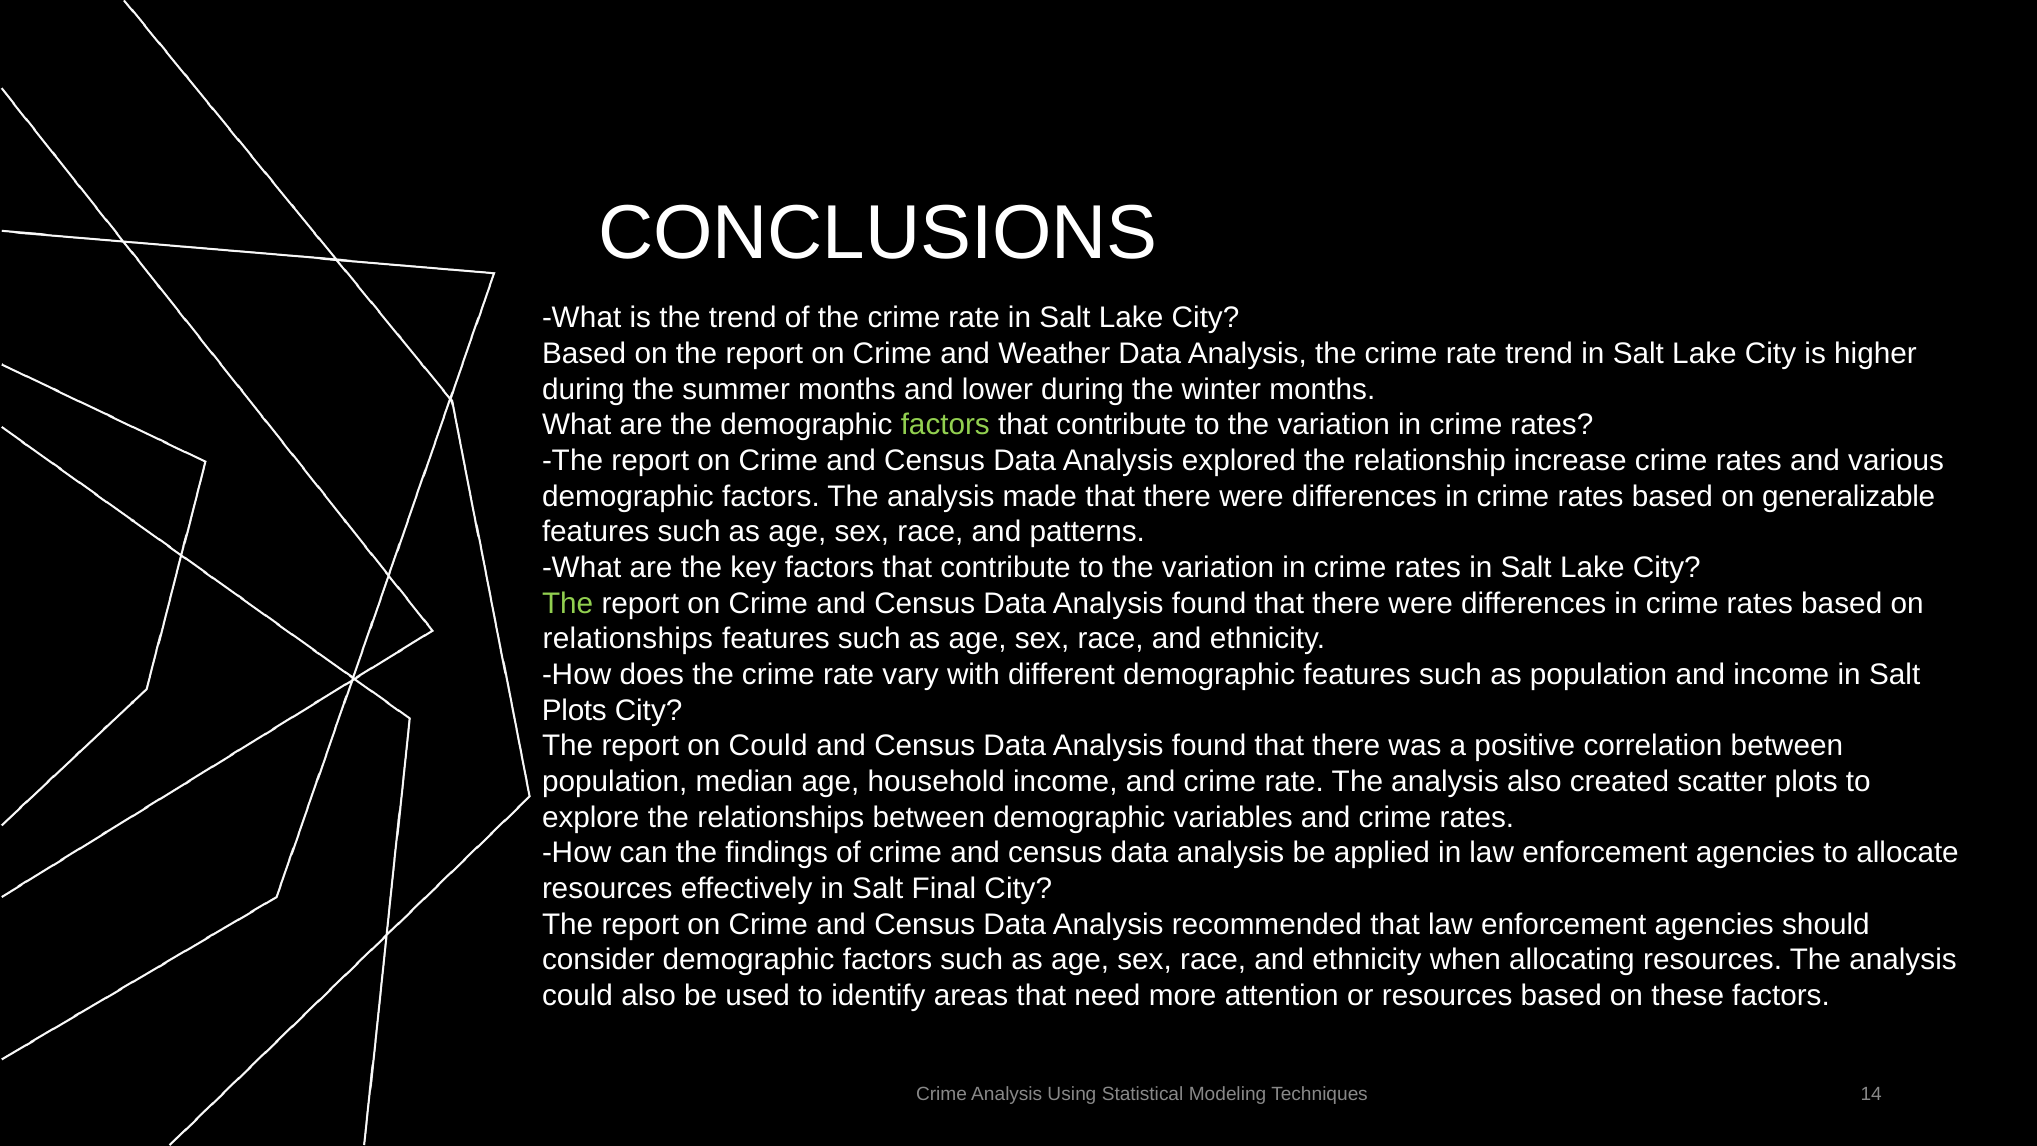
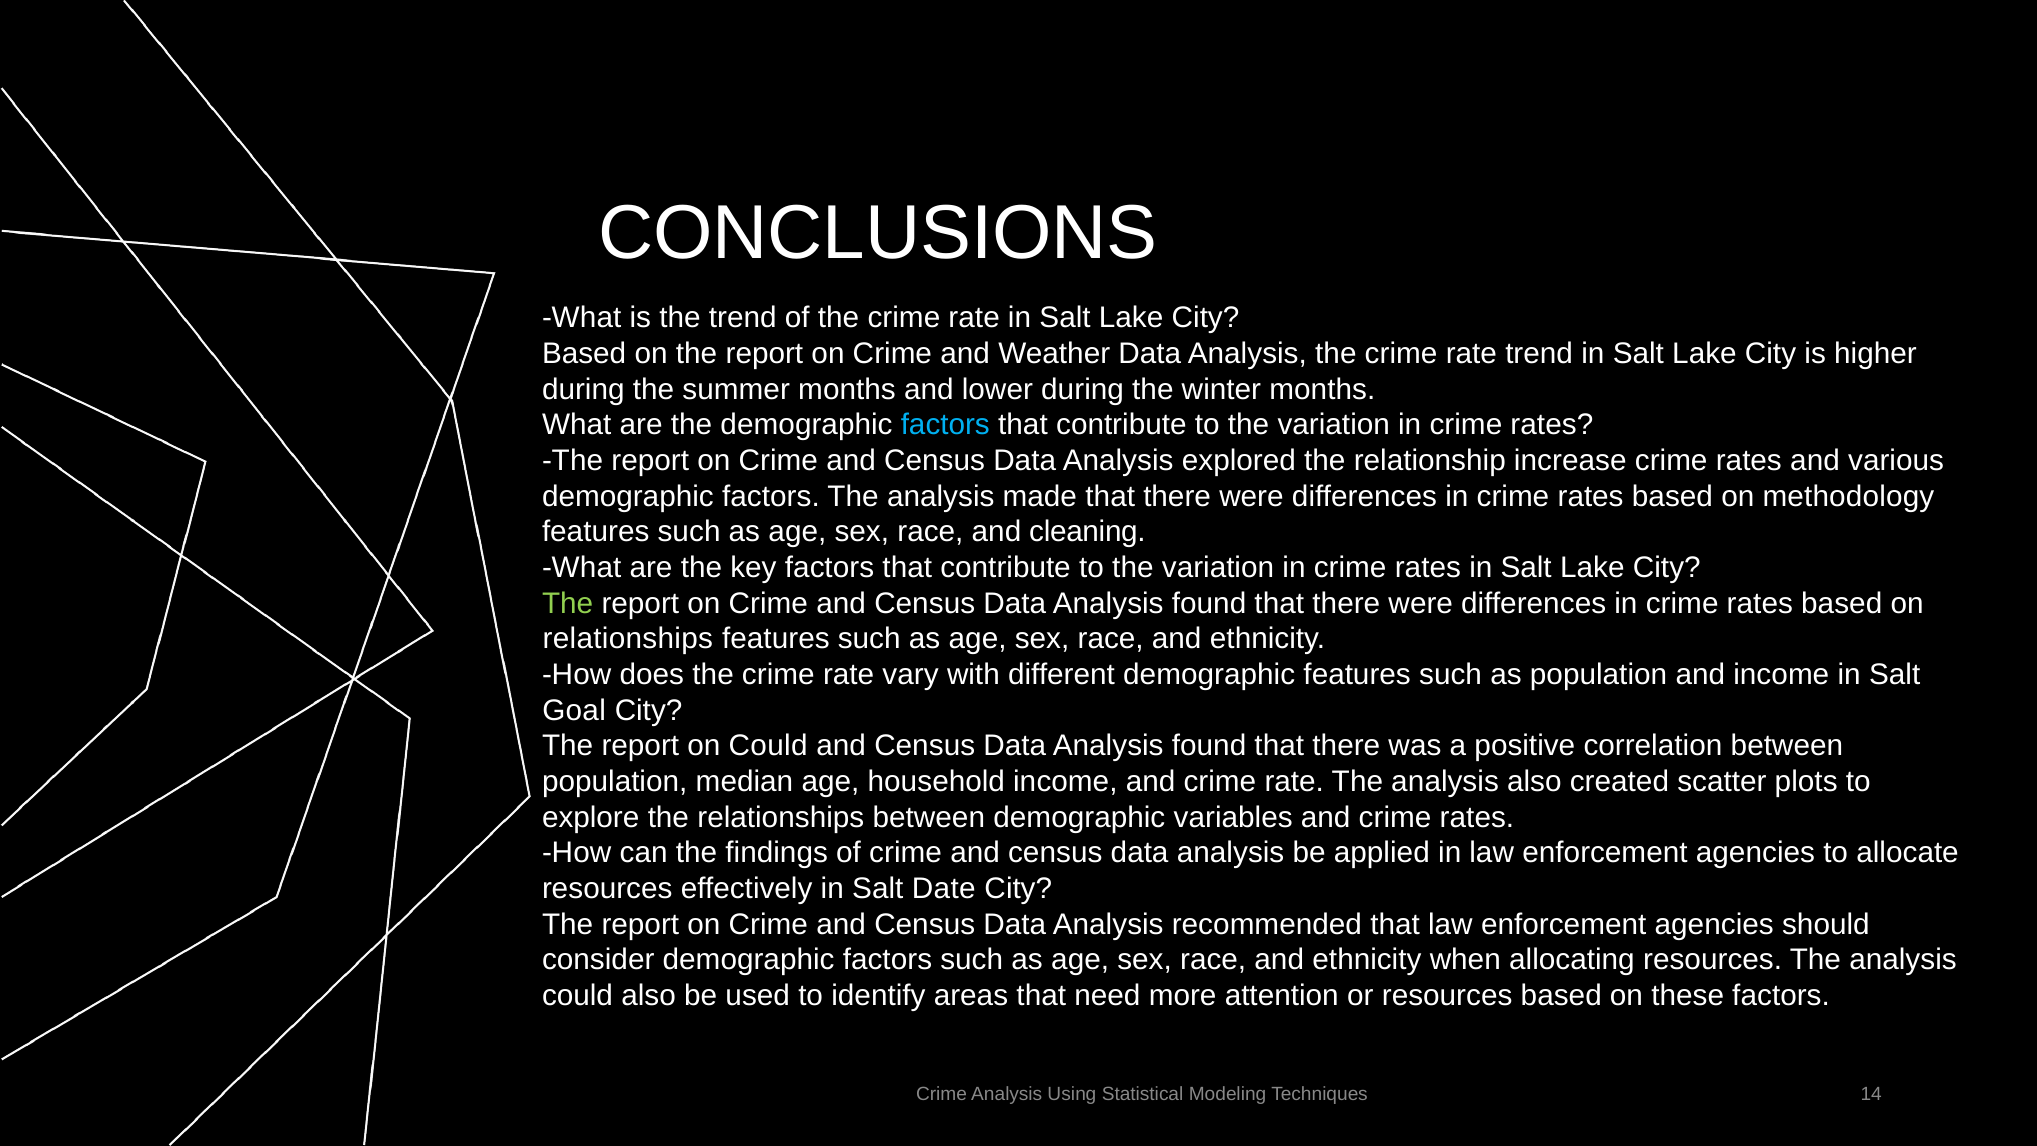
factors at (945, 425) colour: light green -> light blue
generalizable: generalizable -> methodology
patterns: patterns -> cleaning
Plots at (574, 710): Plots -> Goal
Final: Final -> Date
